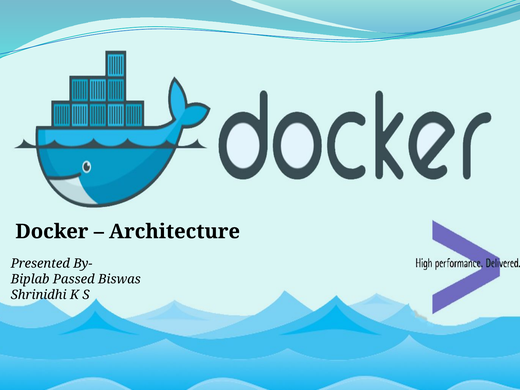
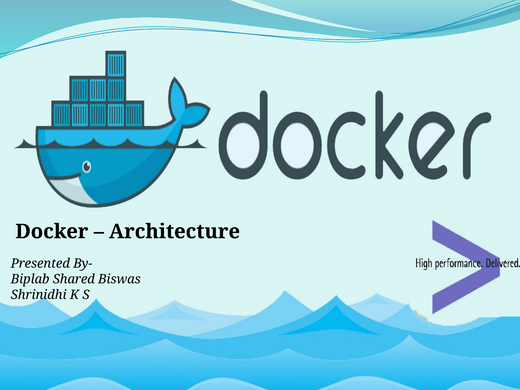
Passed: Passed -> Shared
